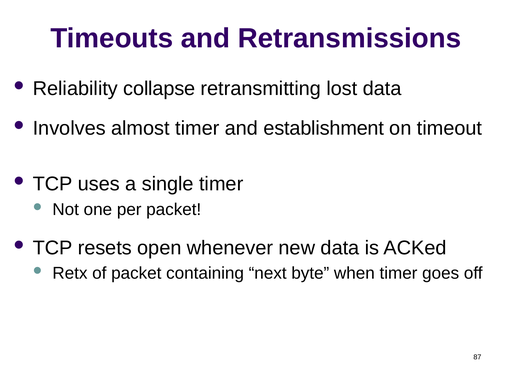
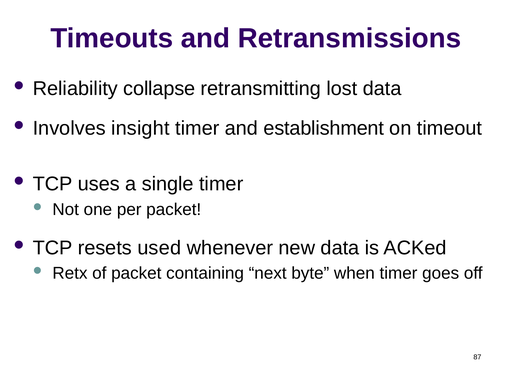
almost: almost -> insight
open: open -> used
